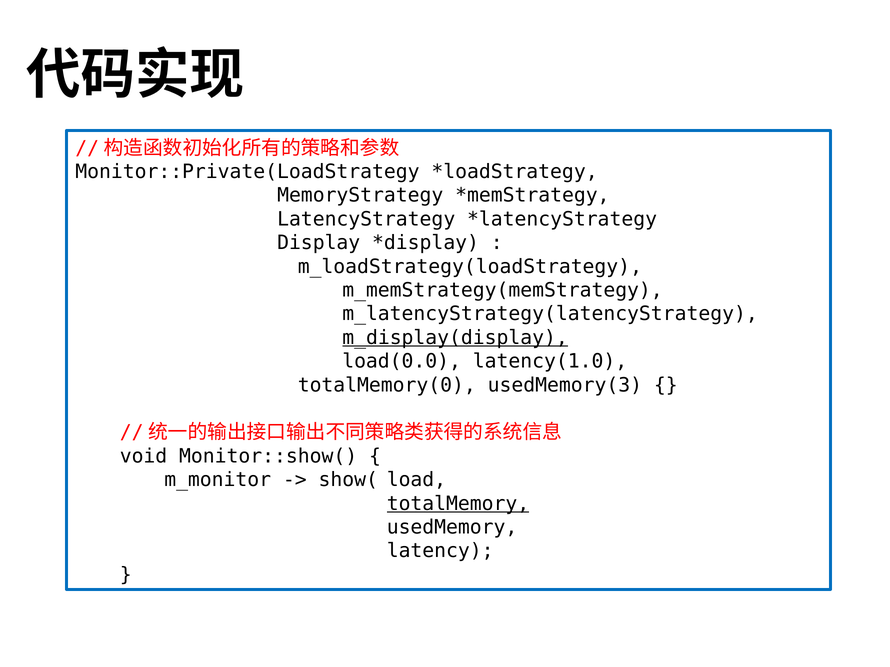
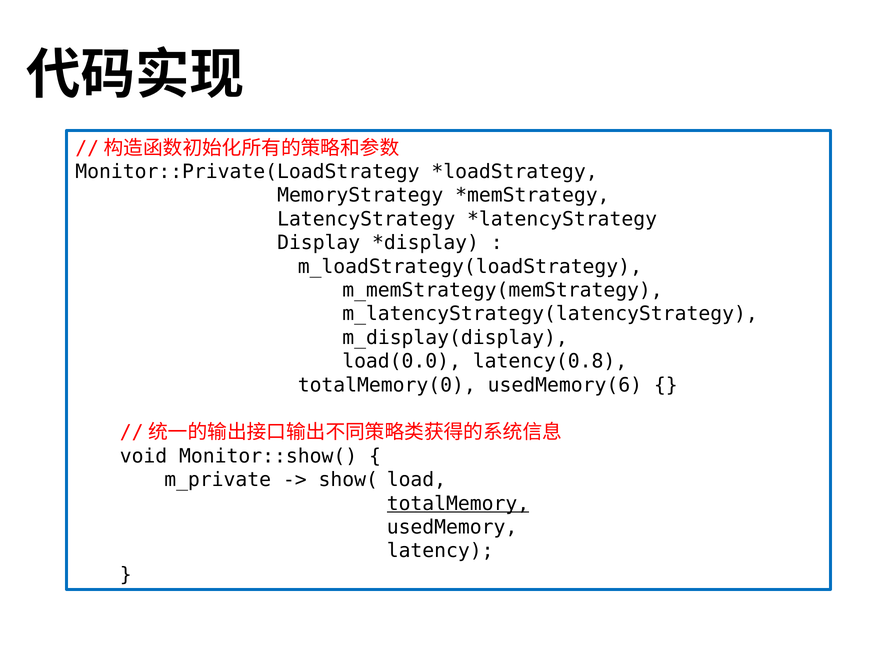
m_display(display underline: present -> none
latency(1.0: latency(1.0 -> latency(0.8
usedMemory(3: usedMemory(3 -> usedMemory(6
m_monitor: m_monitor -> m_private
